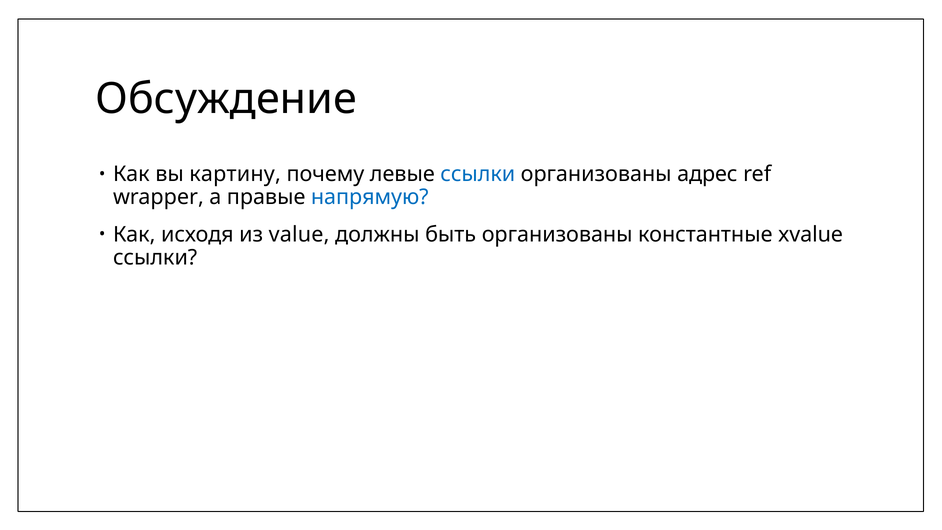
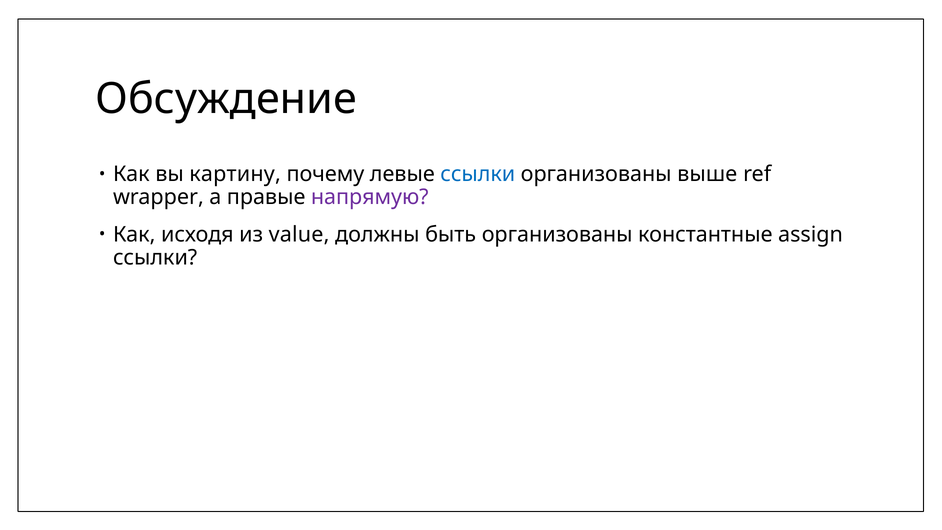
адрес: адрес -> выше
напрямую colour: blue -> purple
xvalue: xvalue -> assign
